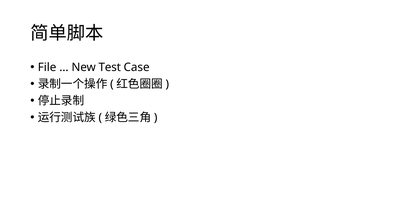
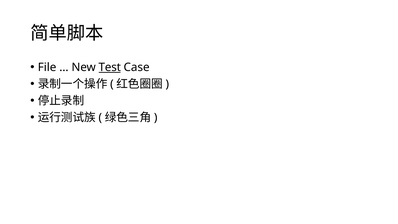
Test underline: none -> present
